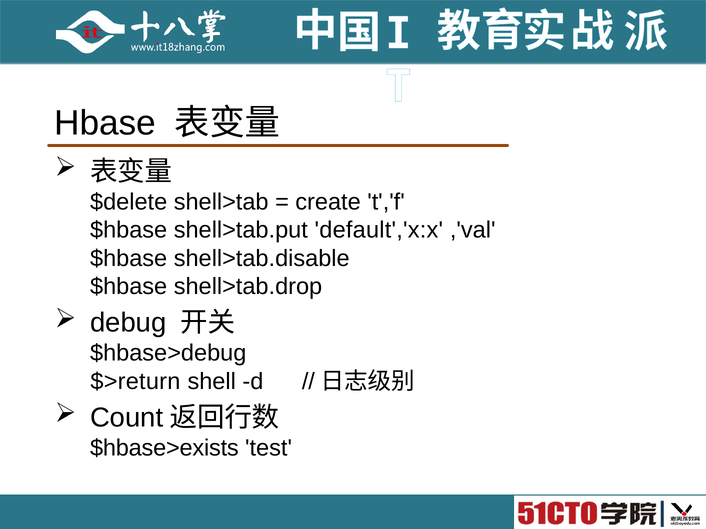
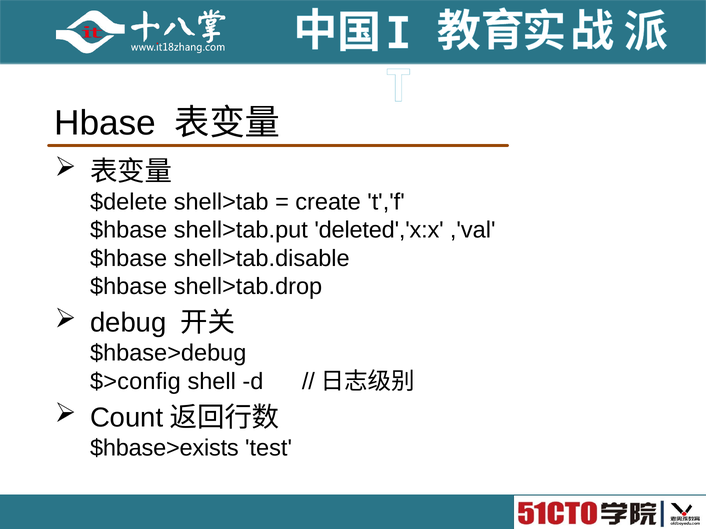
default','x:x: default','x:x -> deleted','x:x
$>return: $>return -> $>config
